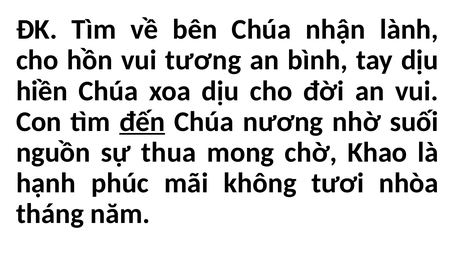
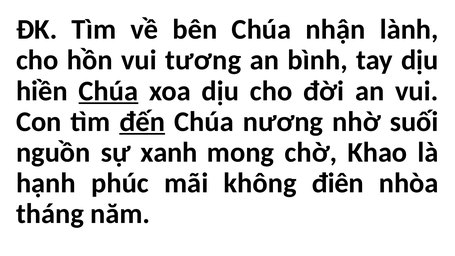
Chúa at (108, 91) underline: none -> present
thua: thua -> xanh
tươi: tươi -> điên
